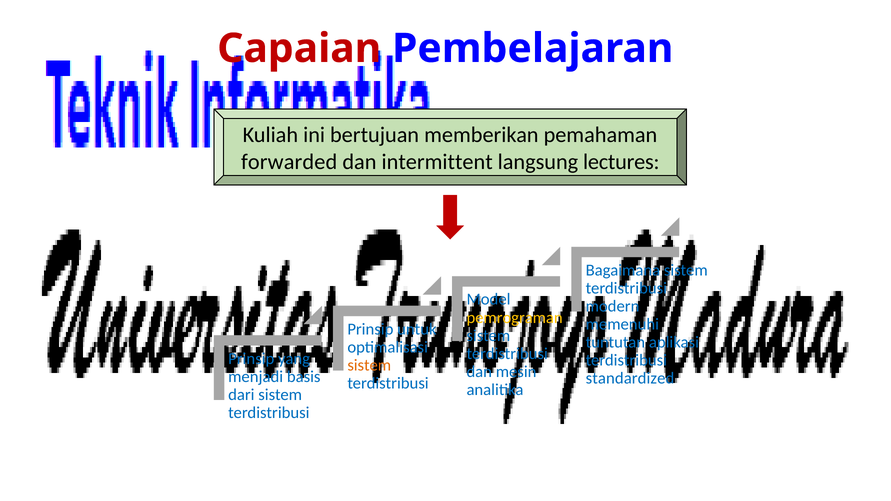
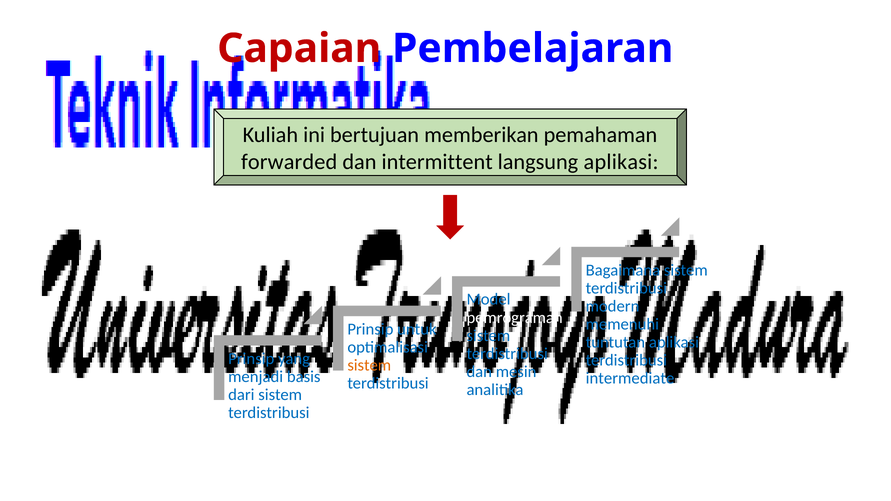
langsung lectures: lectures -> aplikasi
pemrograman colour: yellow -> white
standardized: standardized -> intermediate
